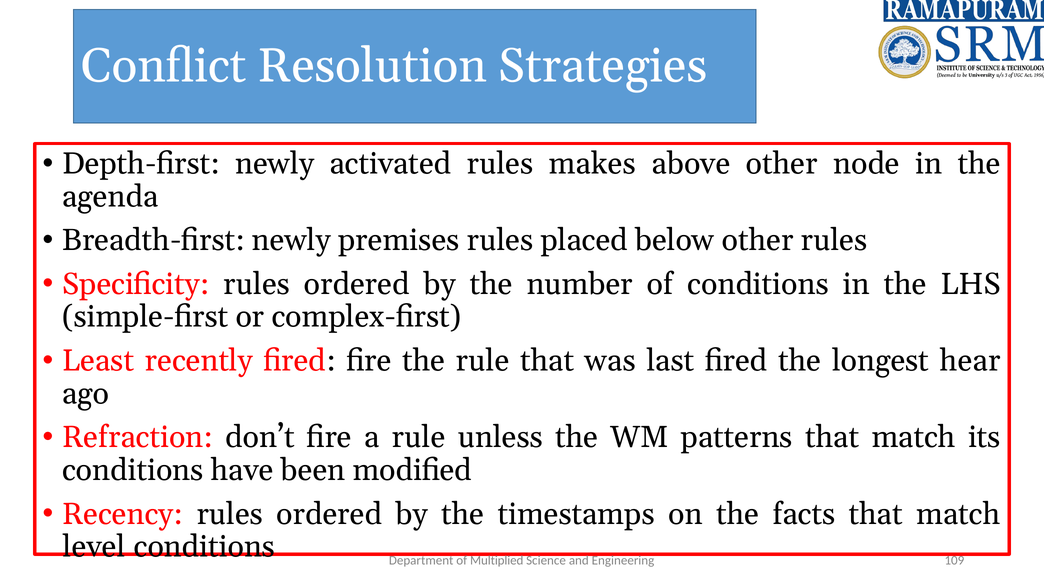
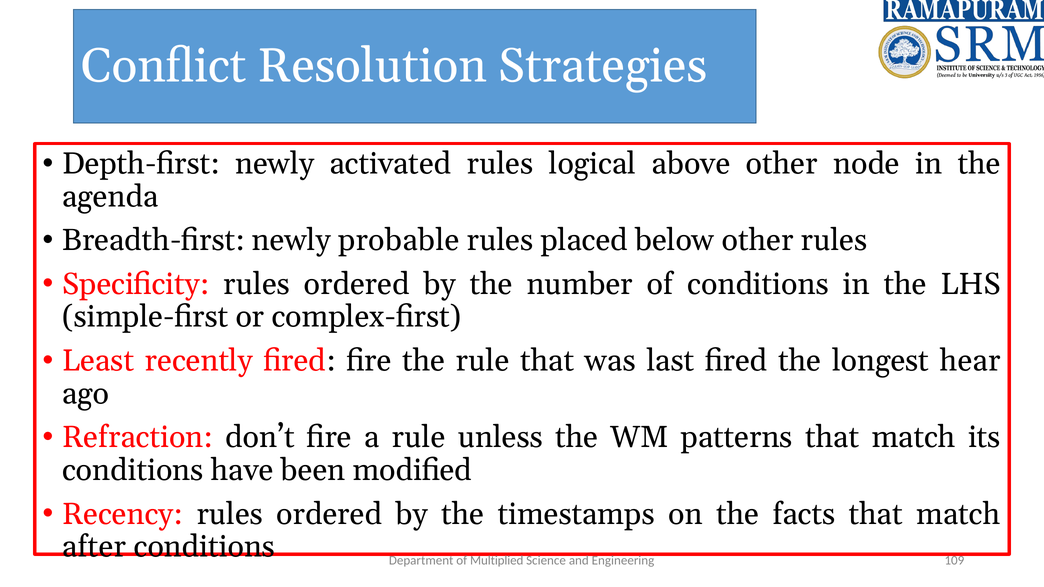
makes: makes -> logical
premises: premises -> probable
level: level -> after
